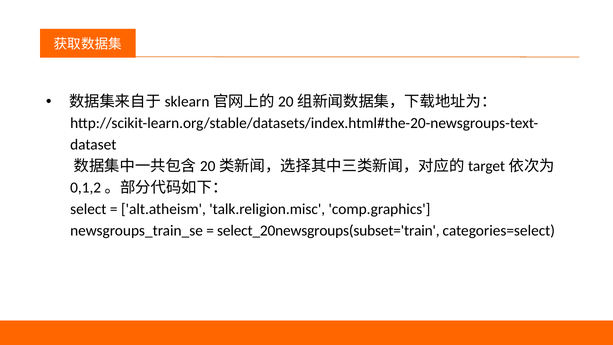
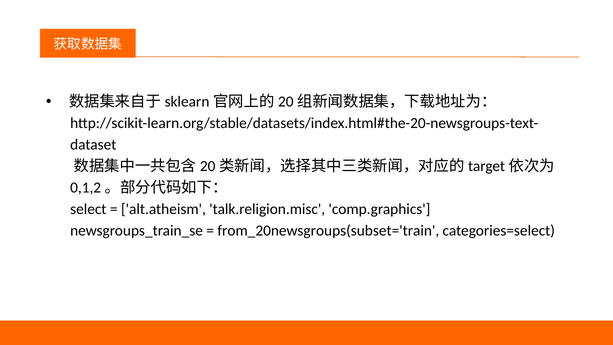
select_20newsgroups(subset='train: select_20newsgroups(subset='train -> from_20newsgroups(subset='train
